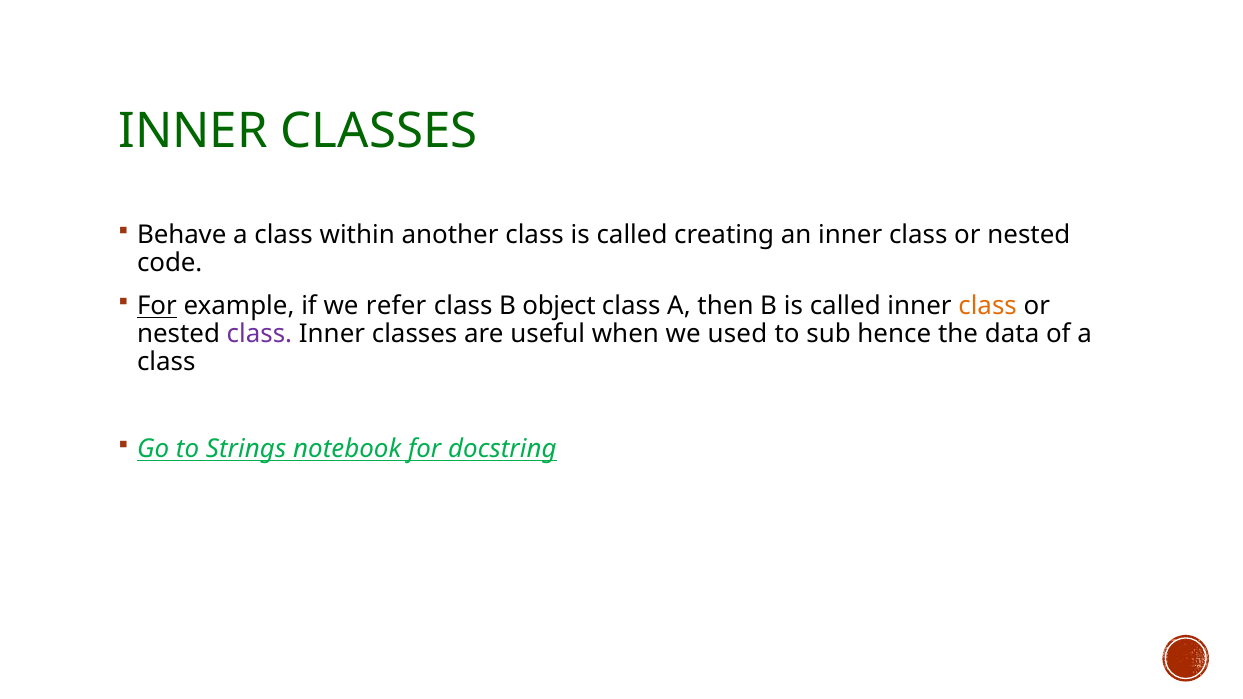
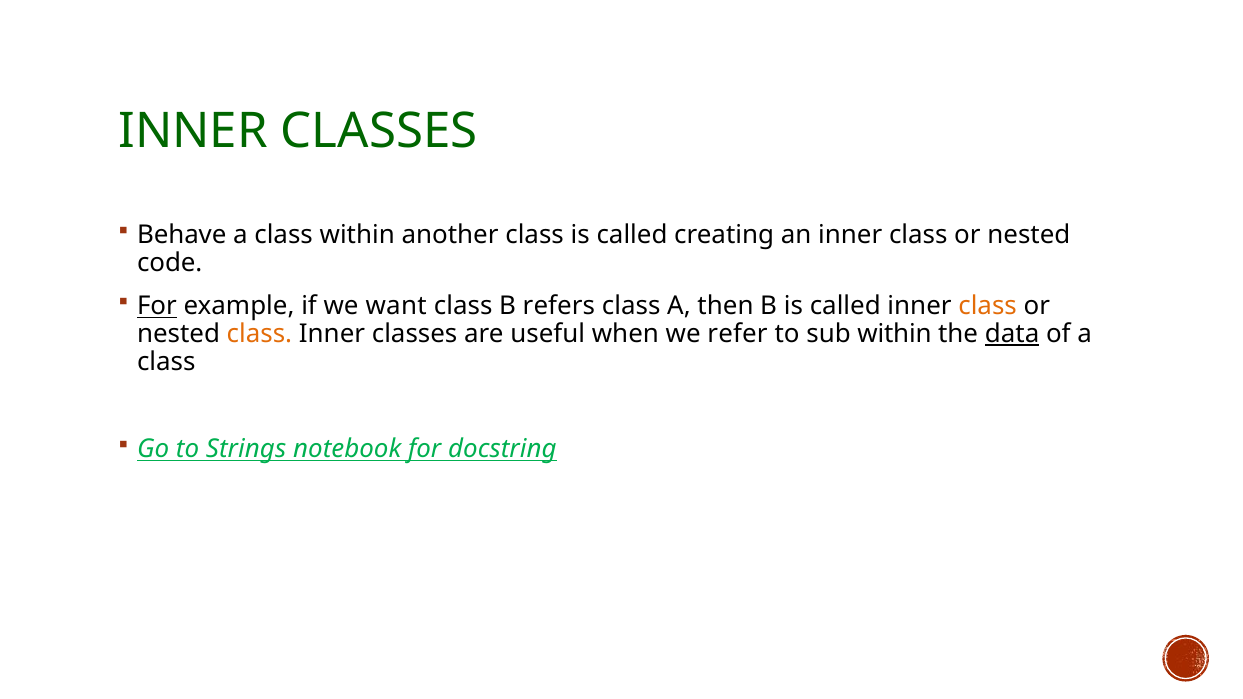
refer: refer -> want
object: object -> refers
class at (259, 334) colour: purple -> orange
used: used -> refer
sub hence: hence -> within
data underline: none -> present
